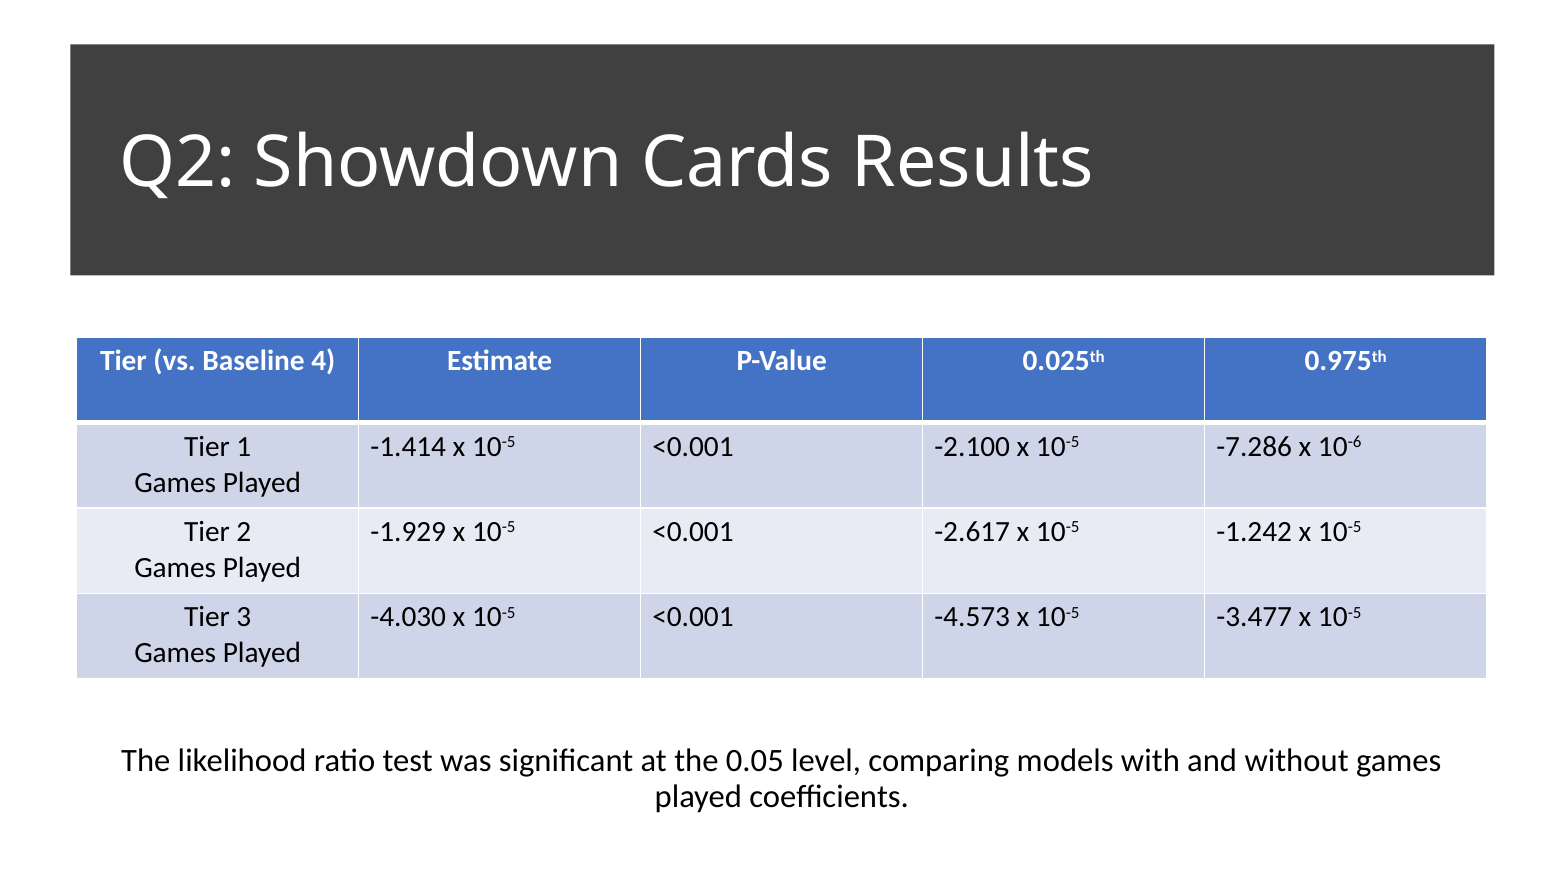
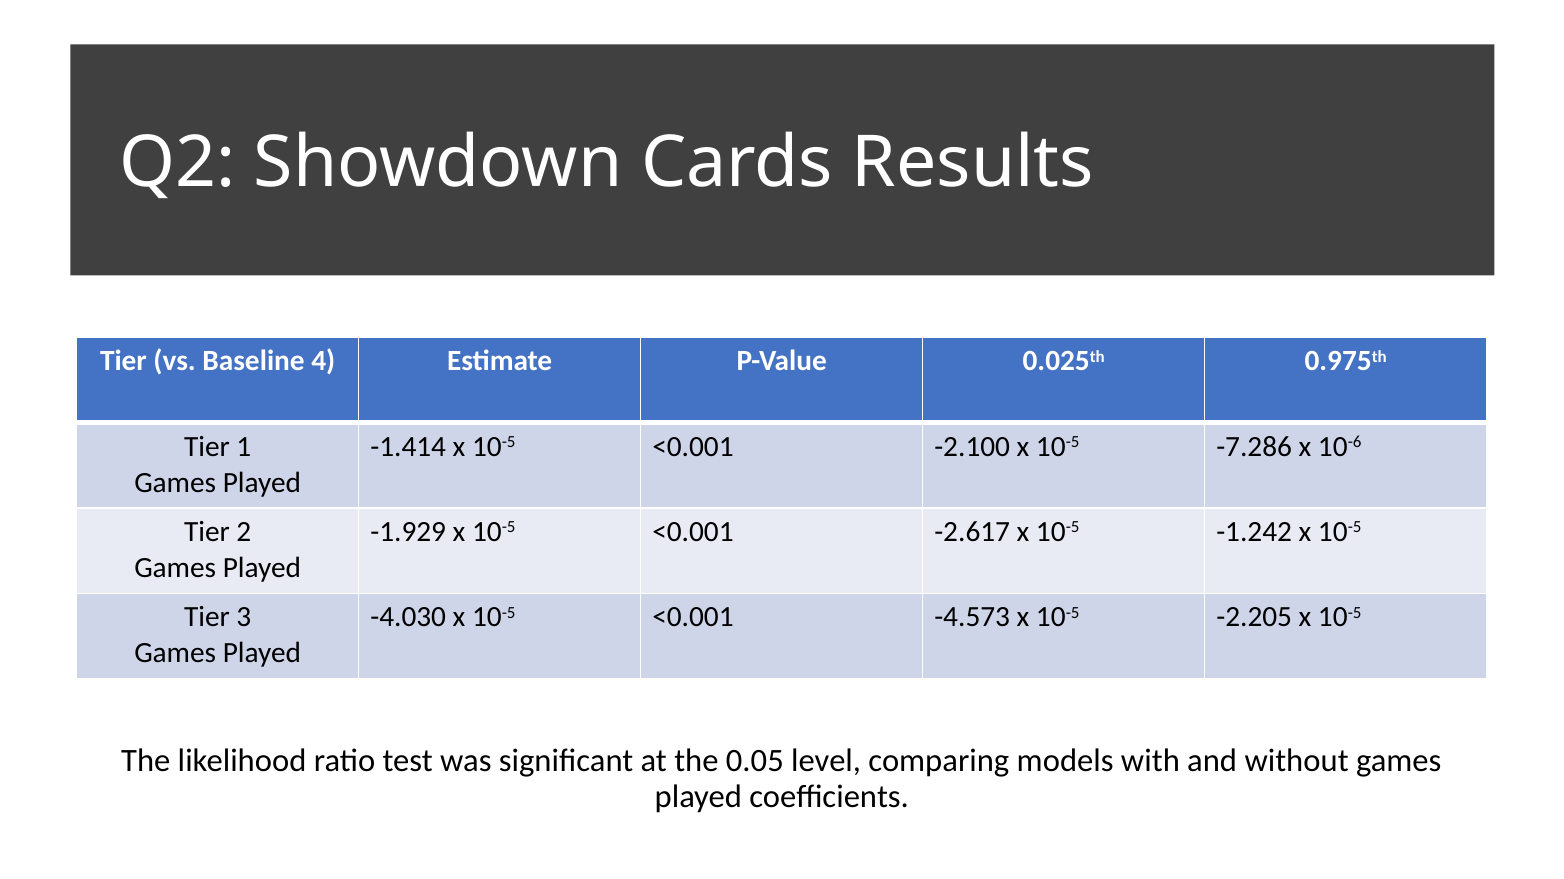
-3.477: -3.477 -> -2.205
